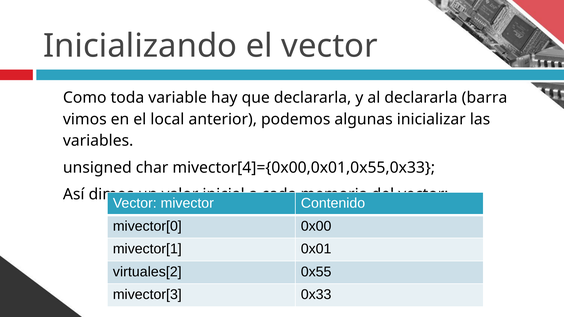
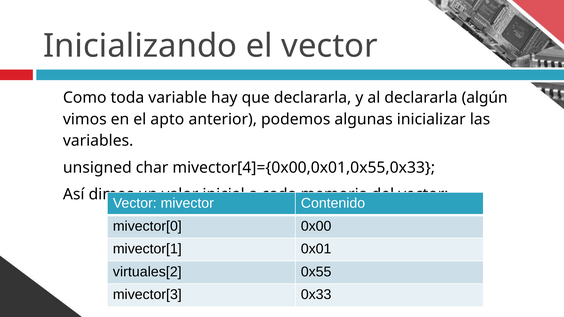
barra: barra -> algún
local: local -> apto
